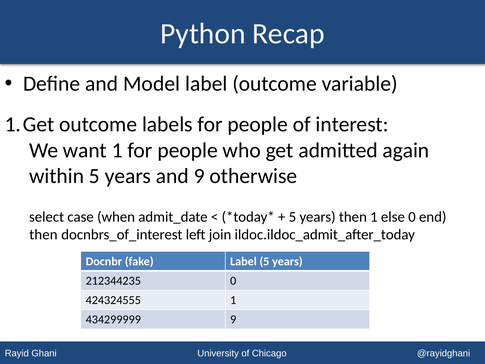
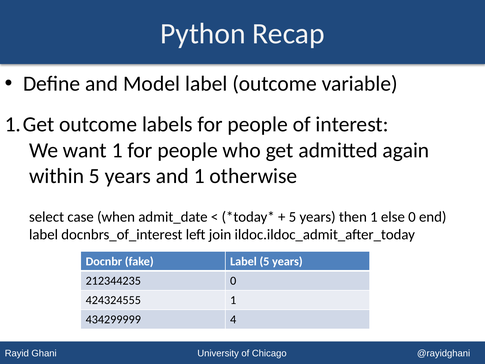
and 9: 9 -> 1
then at (43, 235): then -> label
434299999 9: 9 -> 4
